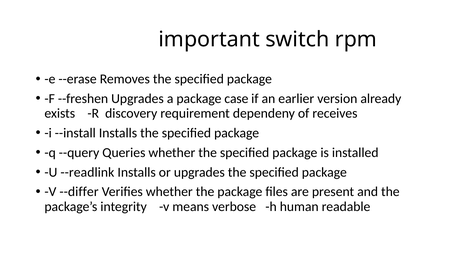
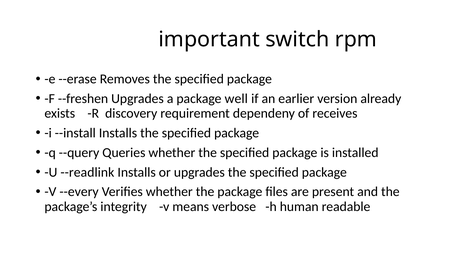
case: case -> well
--differ: --differ -> --every
